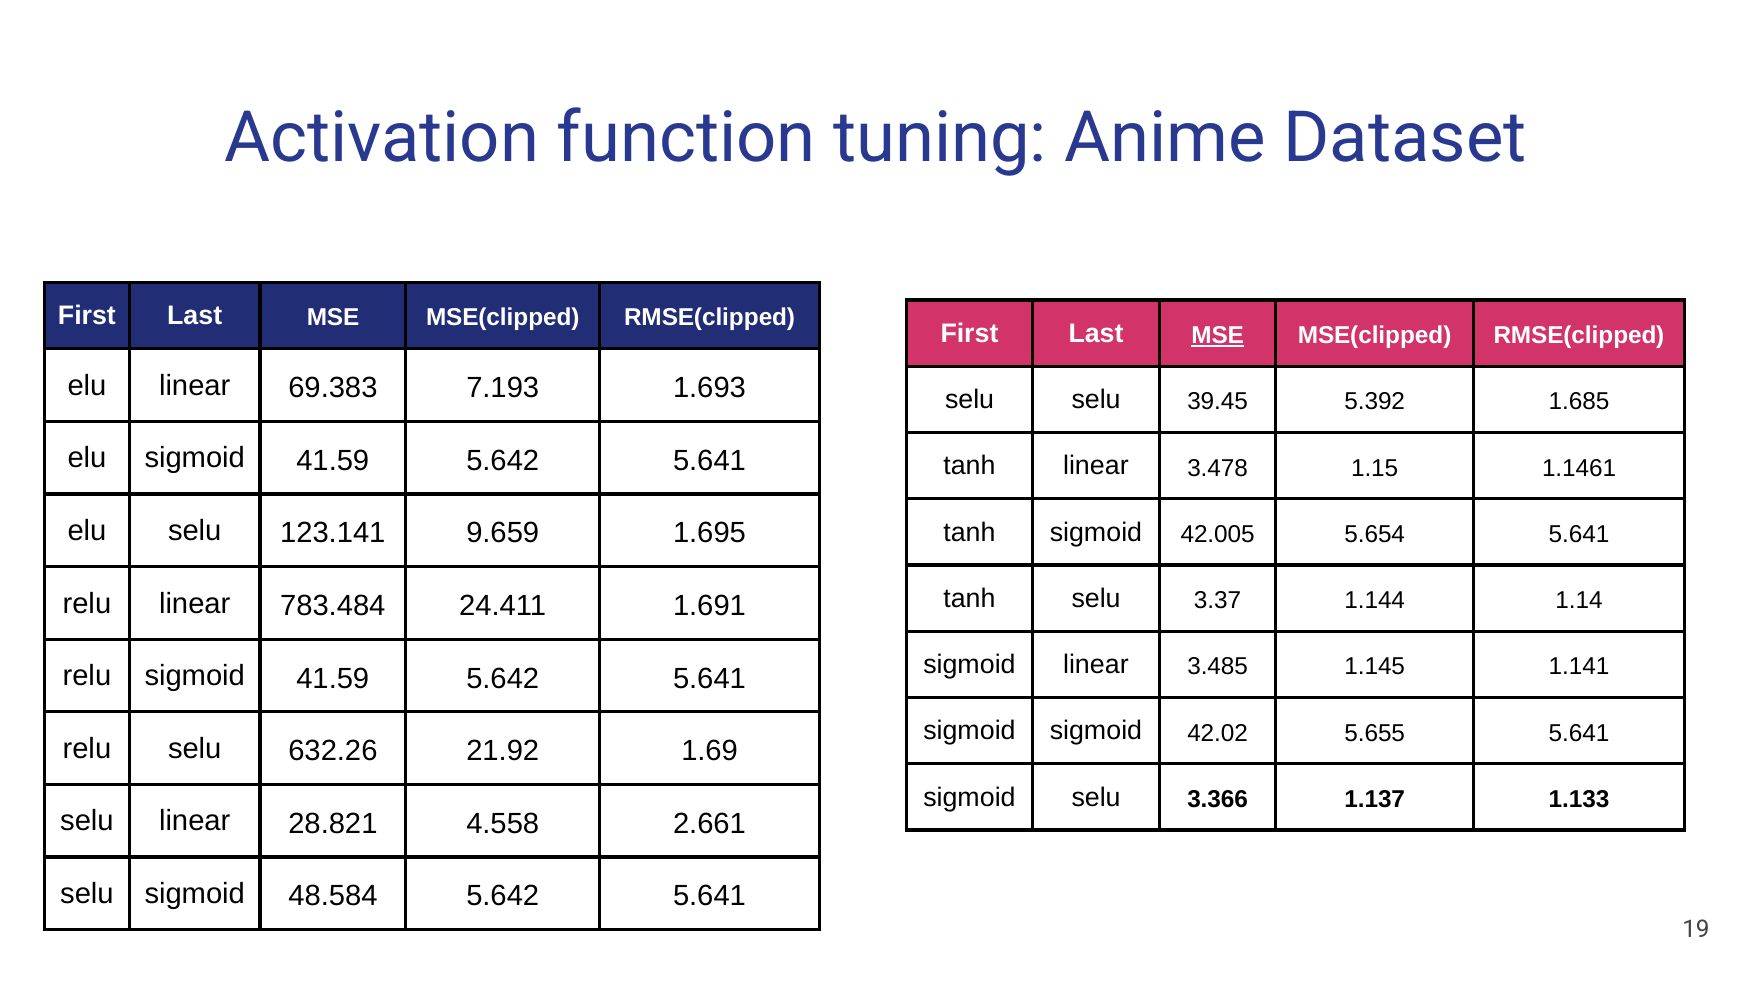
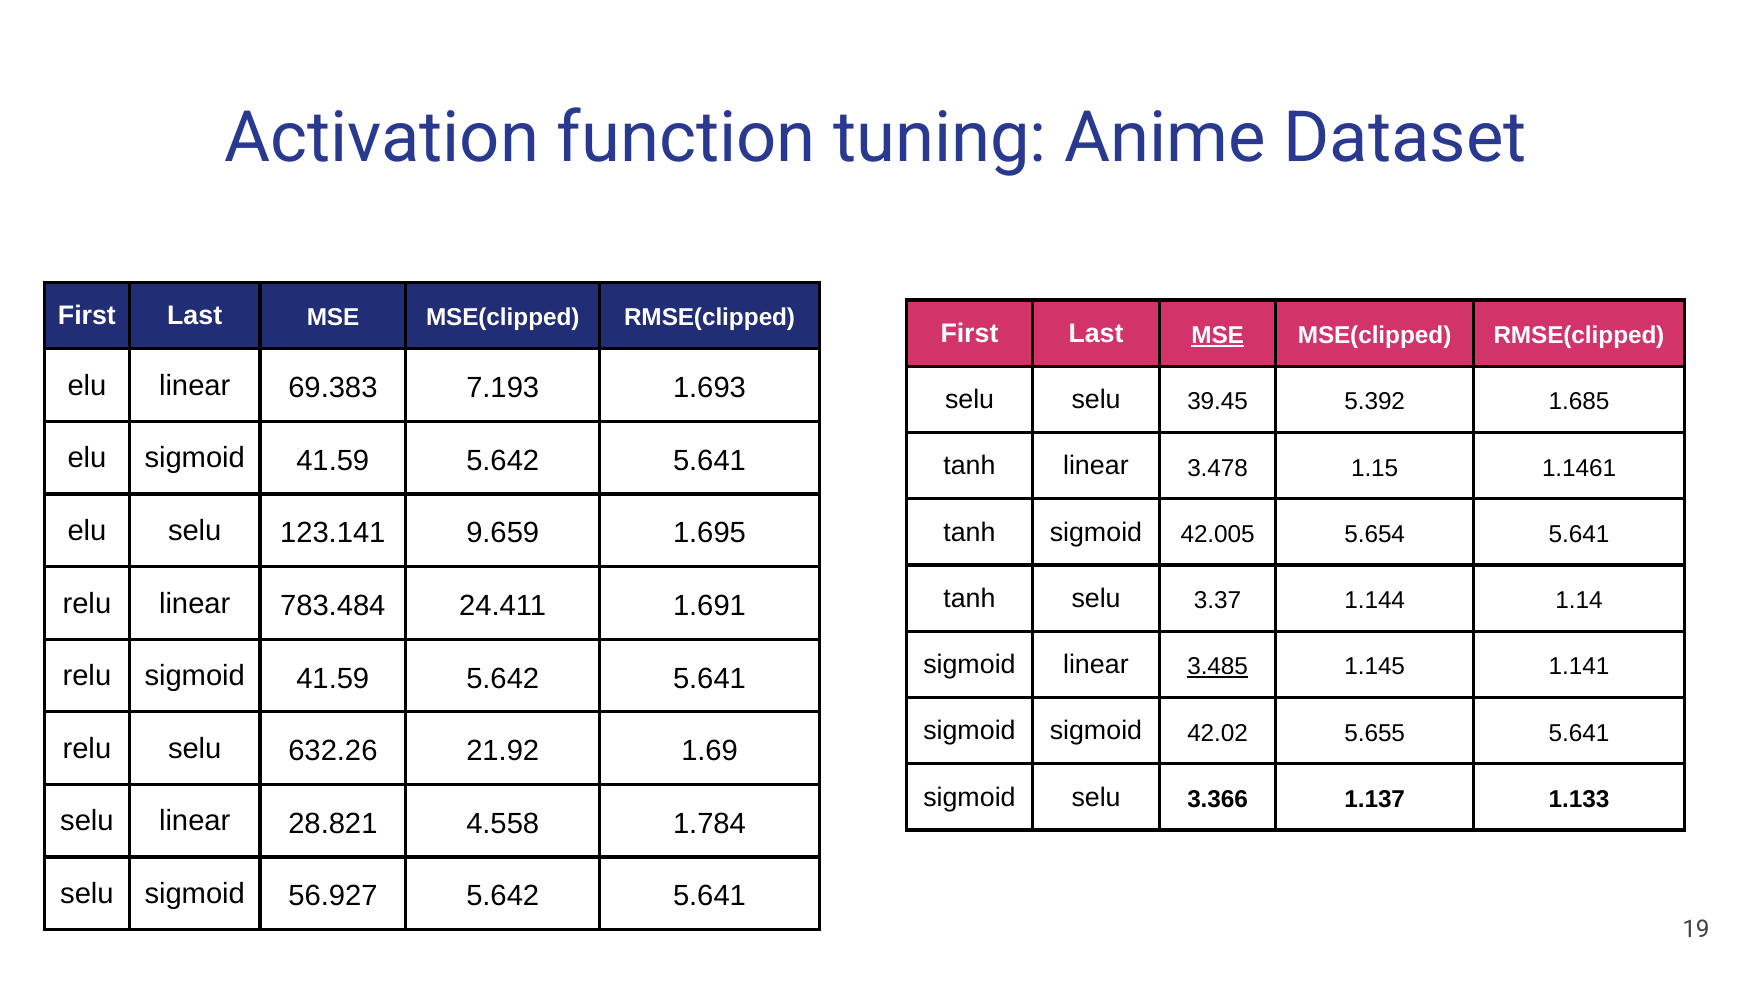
3.485 underline: none -> present
2.661: 2.661 -> 1.784
48.584: 48.584 -> 56.927
